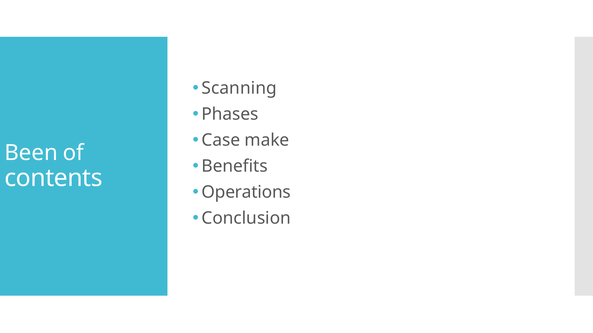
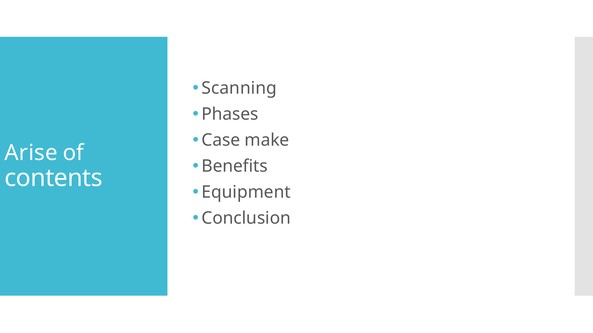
Been: Been -> Arise
Operations: Operations -> Equipment
